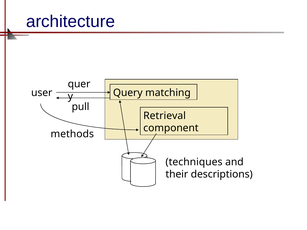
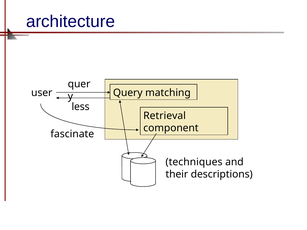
pull: pull -> less
methods: methods -> fascinate
